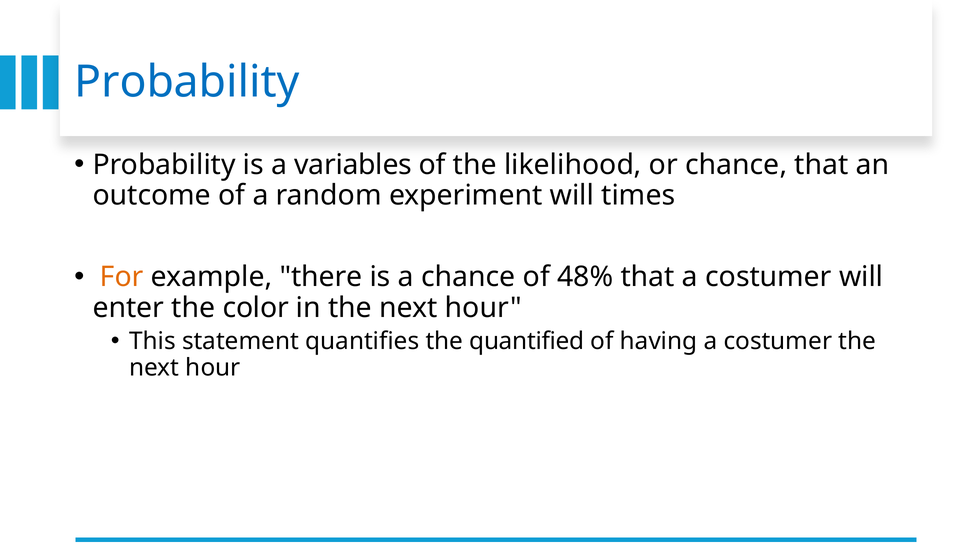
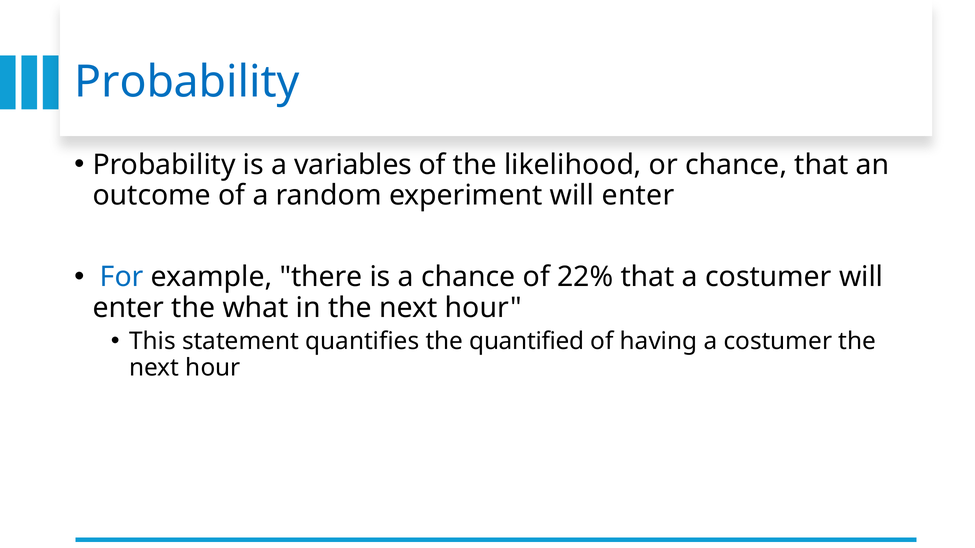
experiment will times: times -> enter
For colour: orange -> blue
48%: 48% -> 22%
color: color -> what
